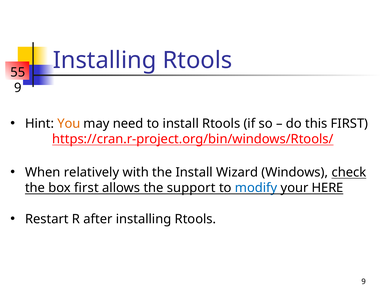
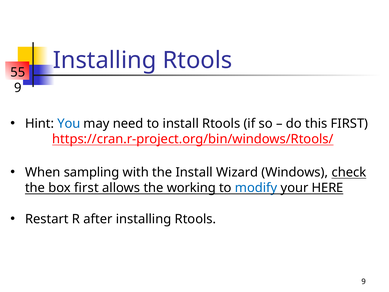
You colour: orange -> blue
relatively: relatively -> sampling
support: support -> working
